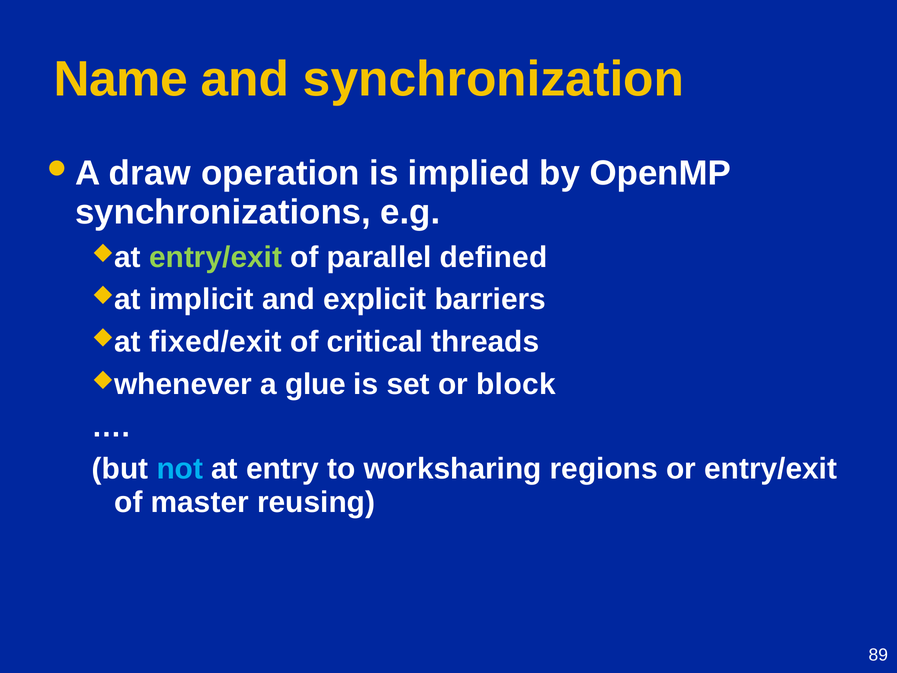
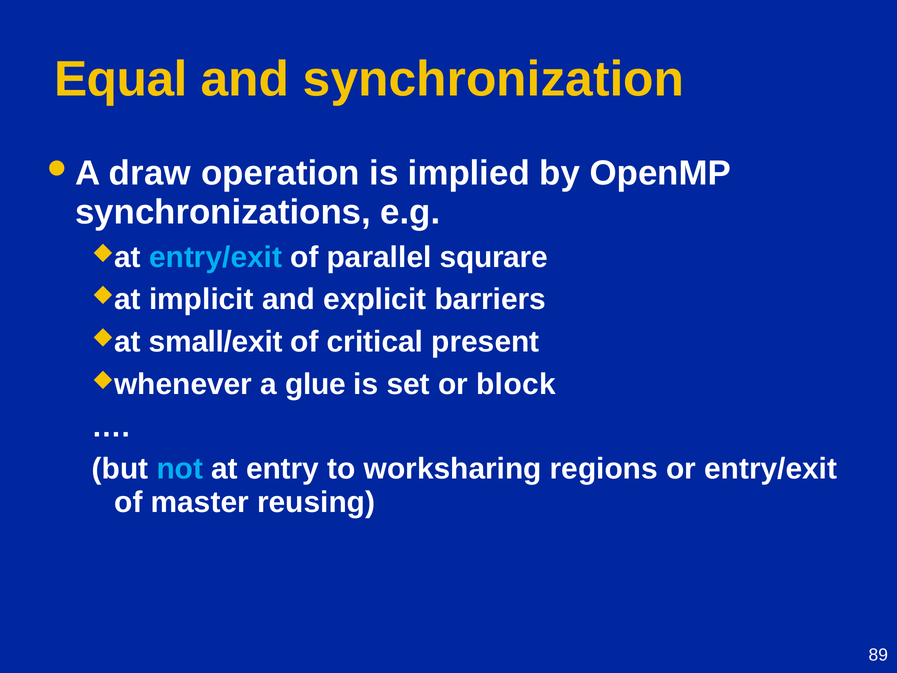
Name: Name -> Equal
entry/exit at (216, 257) colour: light green -> light blue
defined: defined -> squrare
fixed/exit: fixed/exit -> small/exit
threads: threads -> present
